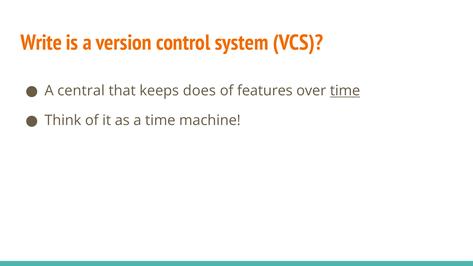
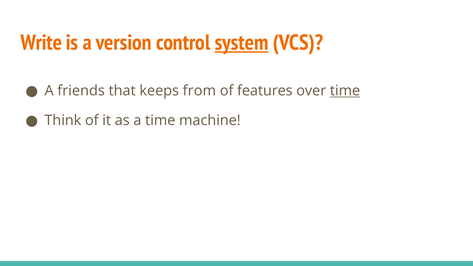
system underline: none -> present
central: central -> friends
does: does -> from
